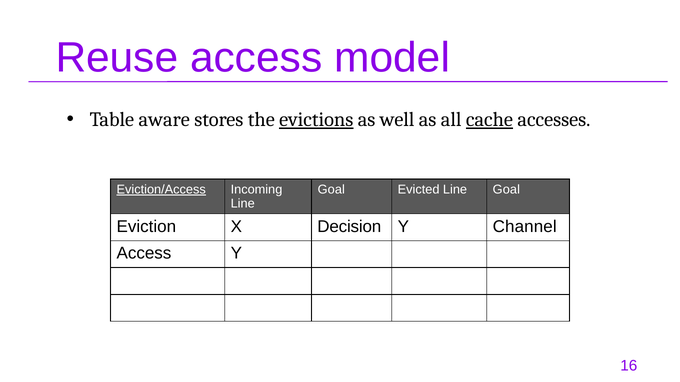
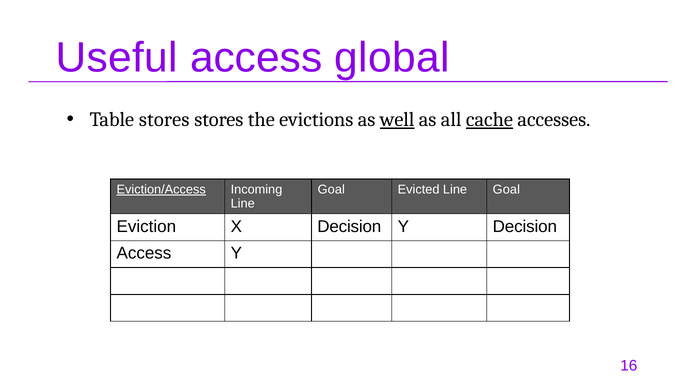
Reuse: Reuse -> Useful
model: model -> global
Table aware: aware -> stores
evictions underline: present -> none
well underline: none -> present
Y Channel: Channel -> Decision
